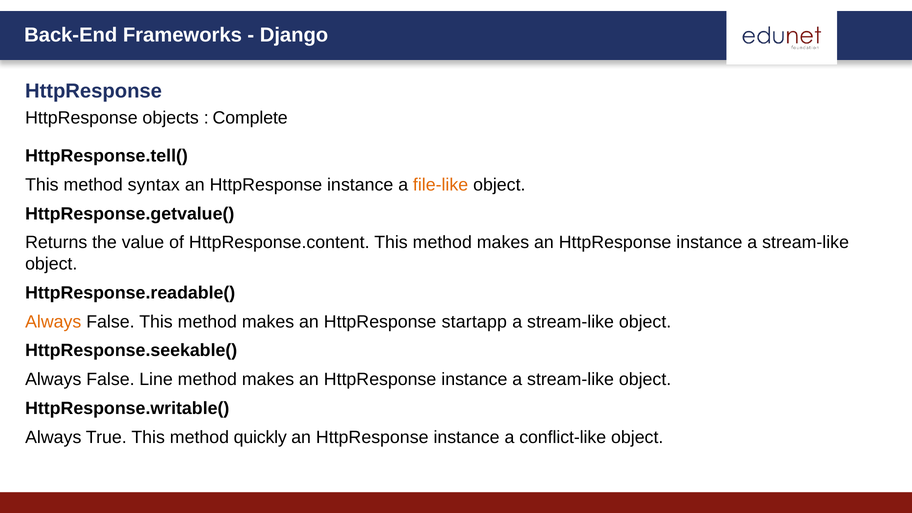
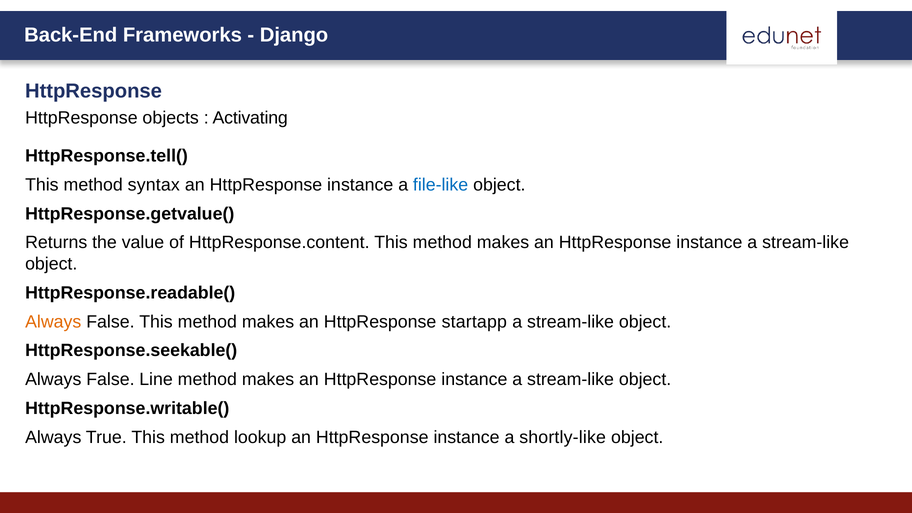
Complete: Complete -> Activating
file-like colour: orange -> blue
quickly: quickly -> lookup
conflict-like: conflict-like -> shortly-like
